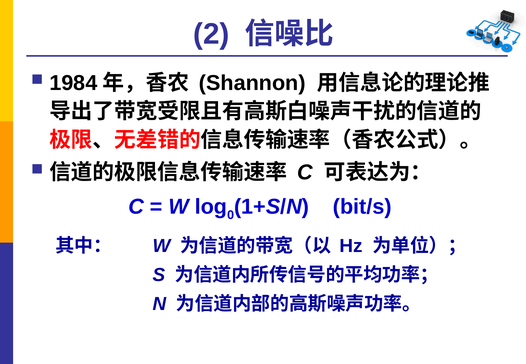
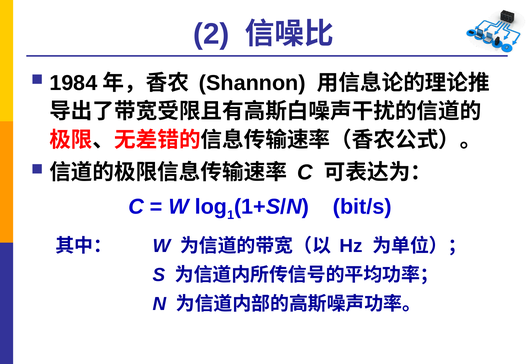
0: 0 -> 1
